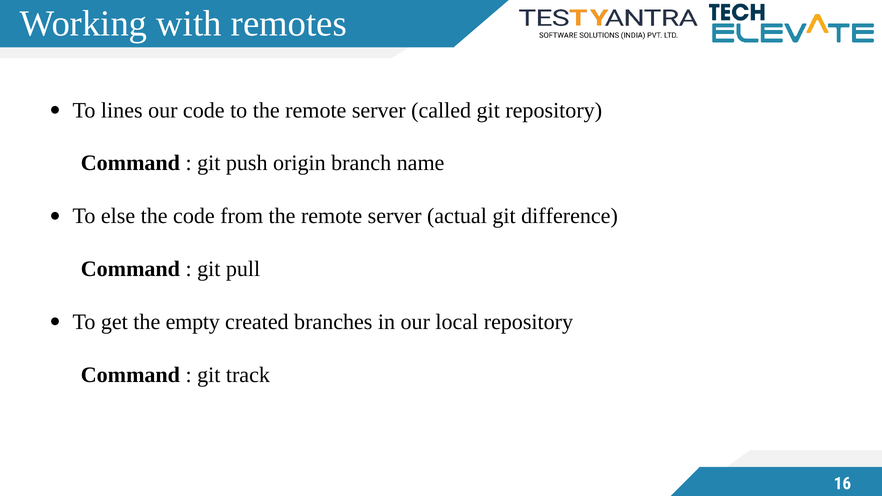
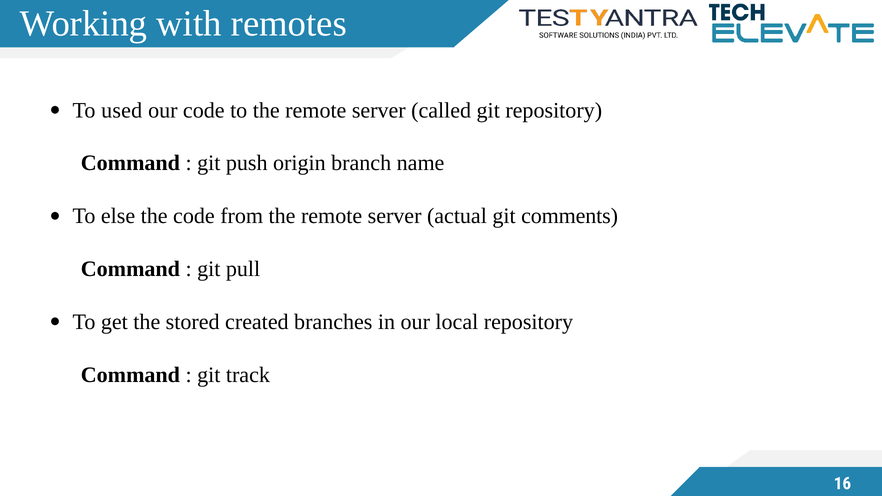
lines: lines -> used
difference: difference -> comments
empty: empty -> stored
